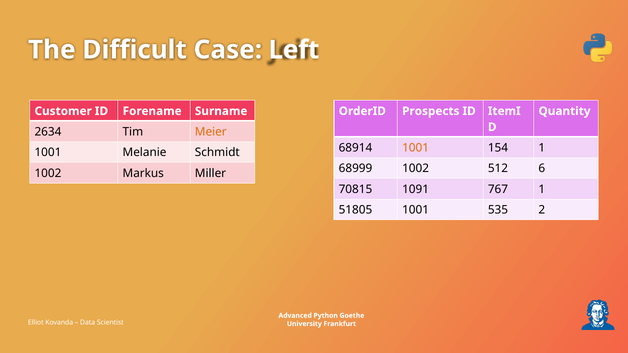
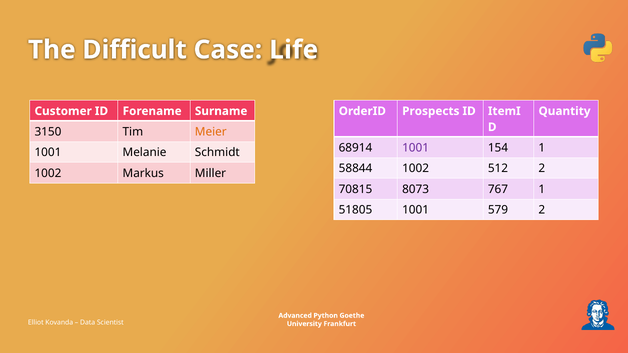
Left: Left -> Life
2634: 2634 -> 3150
1001 at (416, 148) colour: orange -> purple
68999: 68999 -> 58844
512 6: 6 -> 2
1091: 1091 -> 8073
535: 535 -> 579
